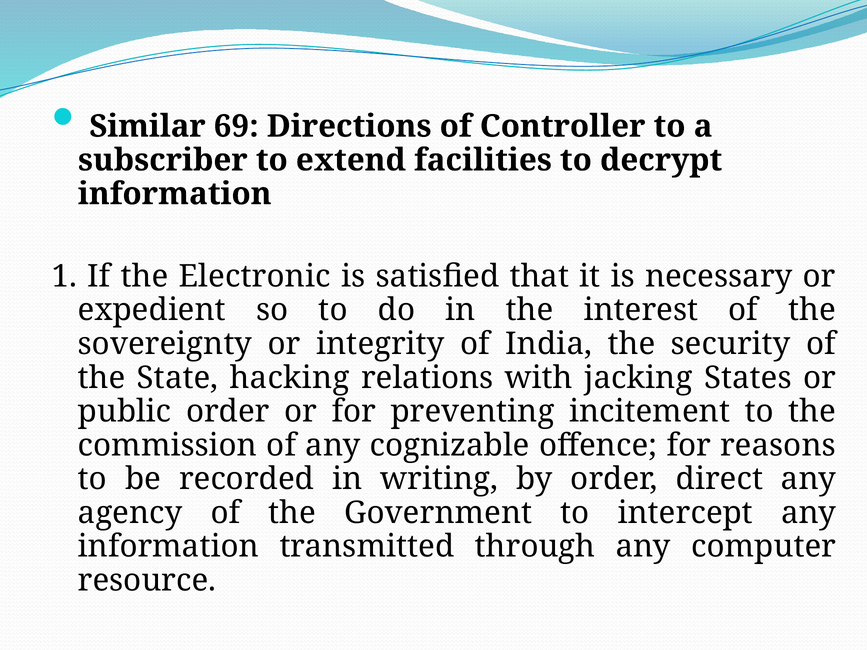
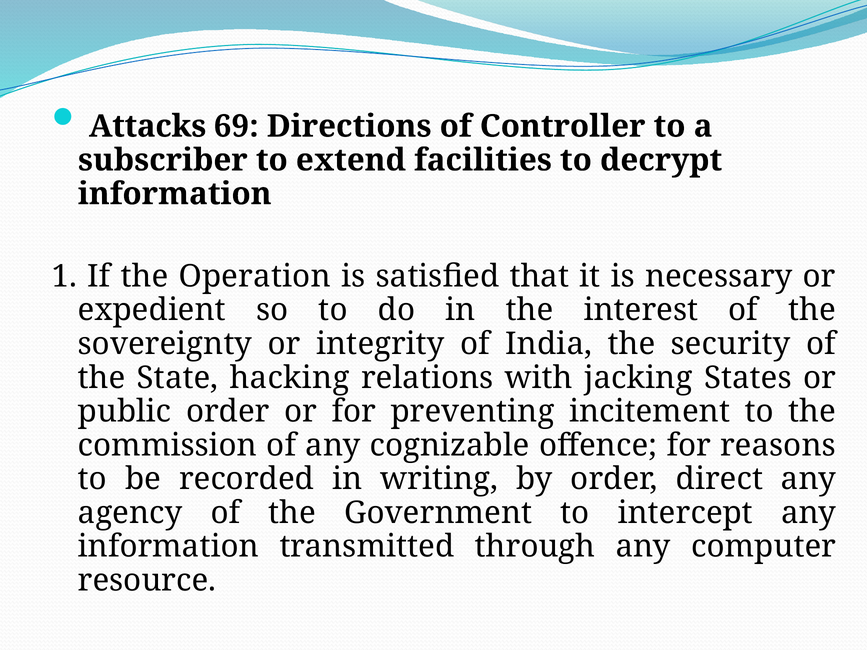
Similar: Similar -> Attacks
Electronic: Electronic -> Operation
